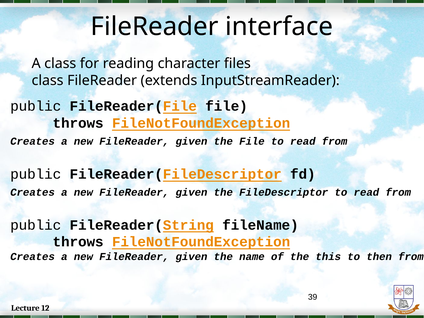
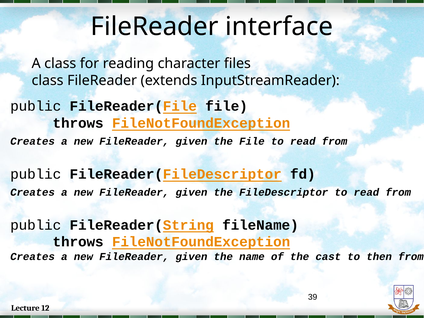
this: this -> cast
